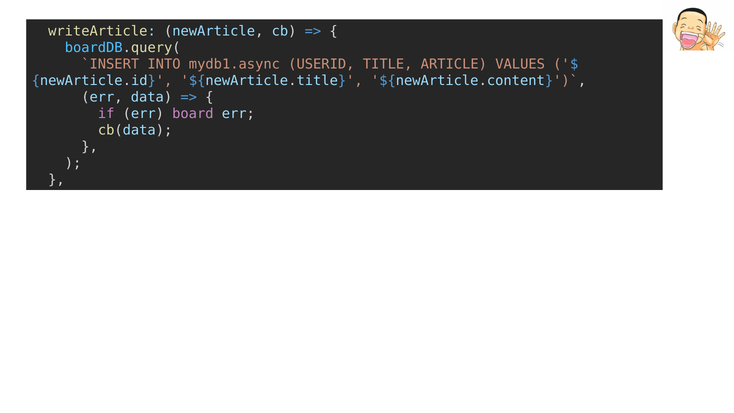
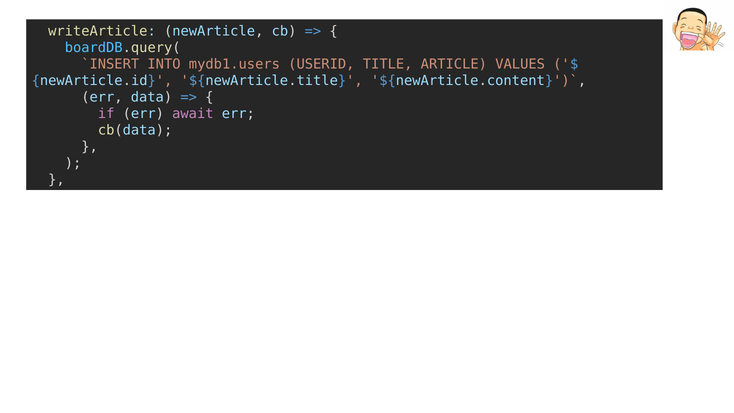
mydb1.async: mydb1.async -> mydb1.users
board: board -> await
